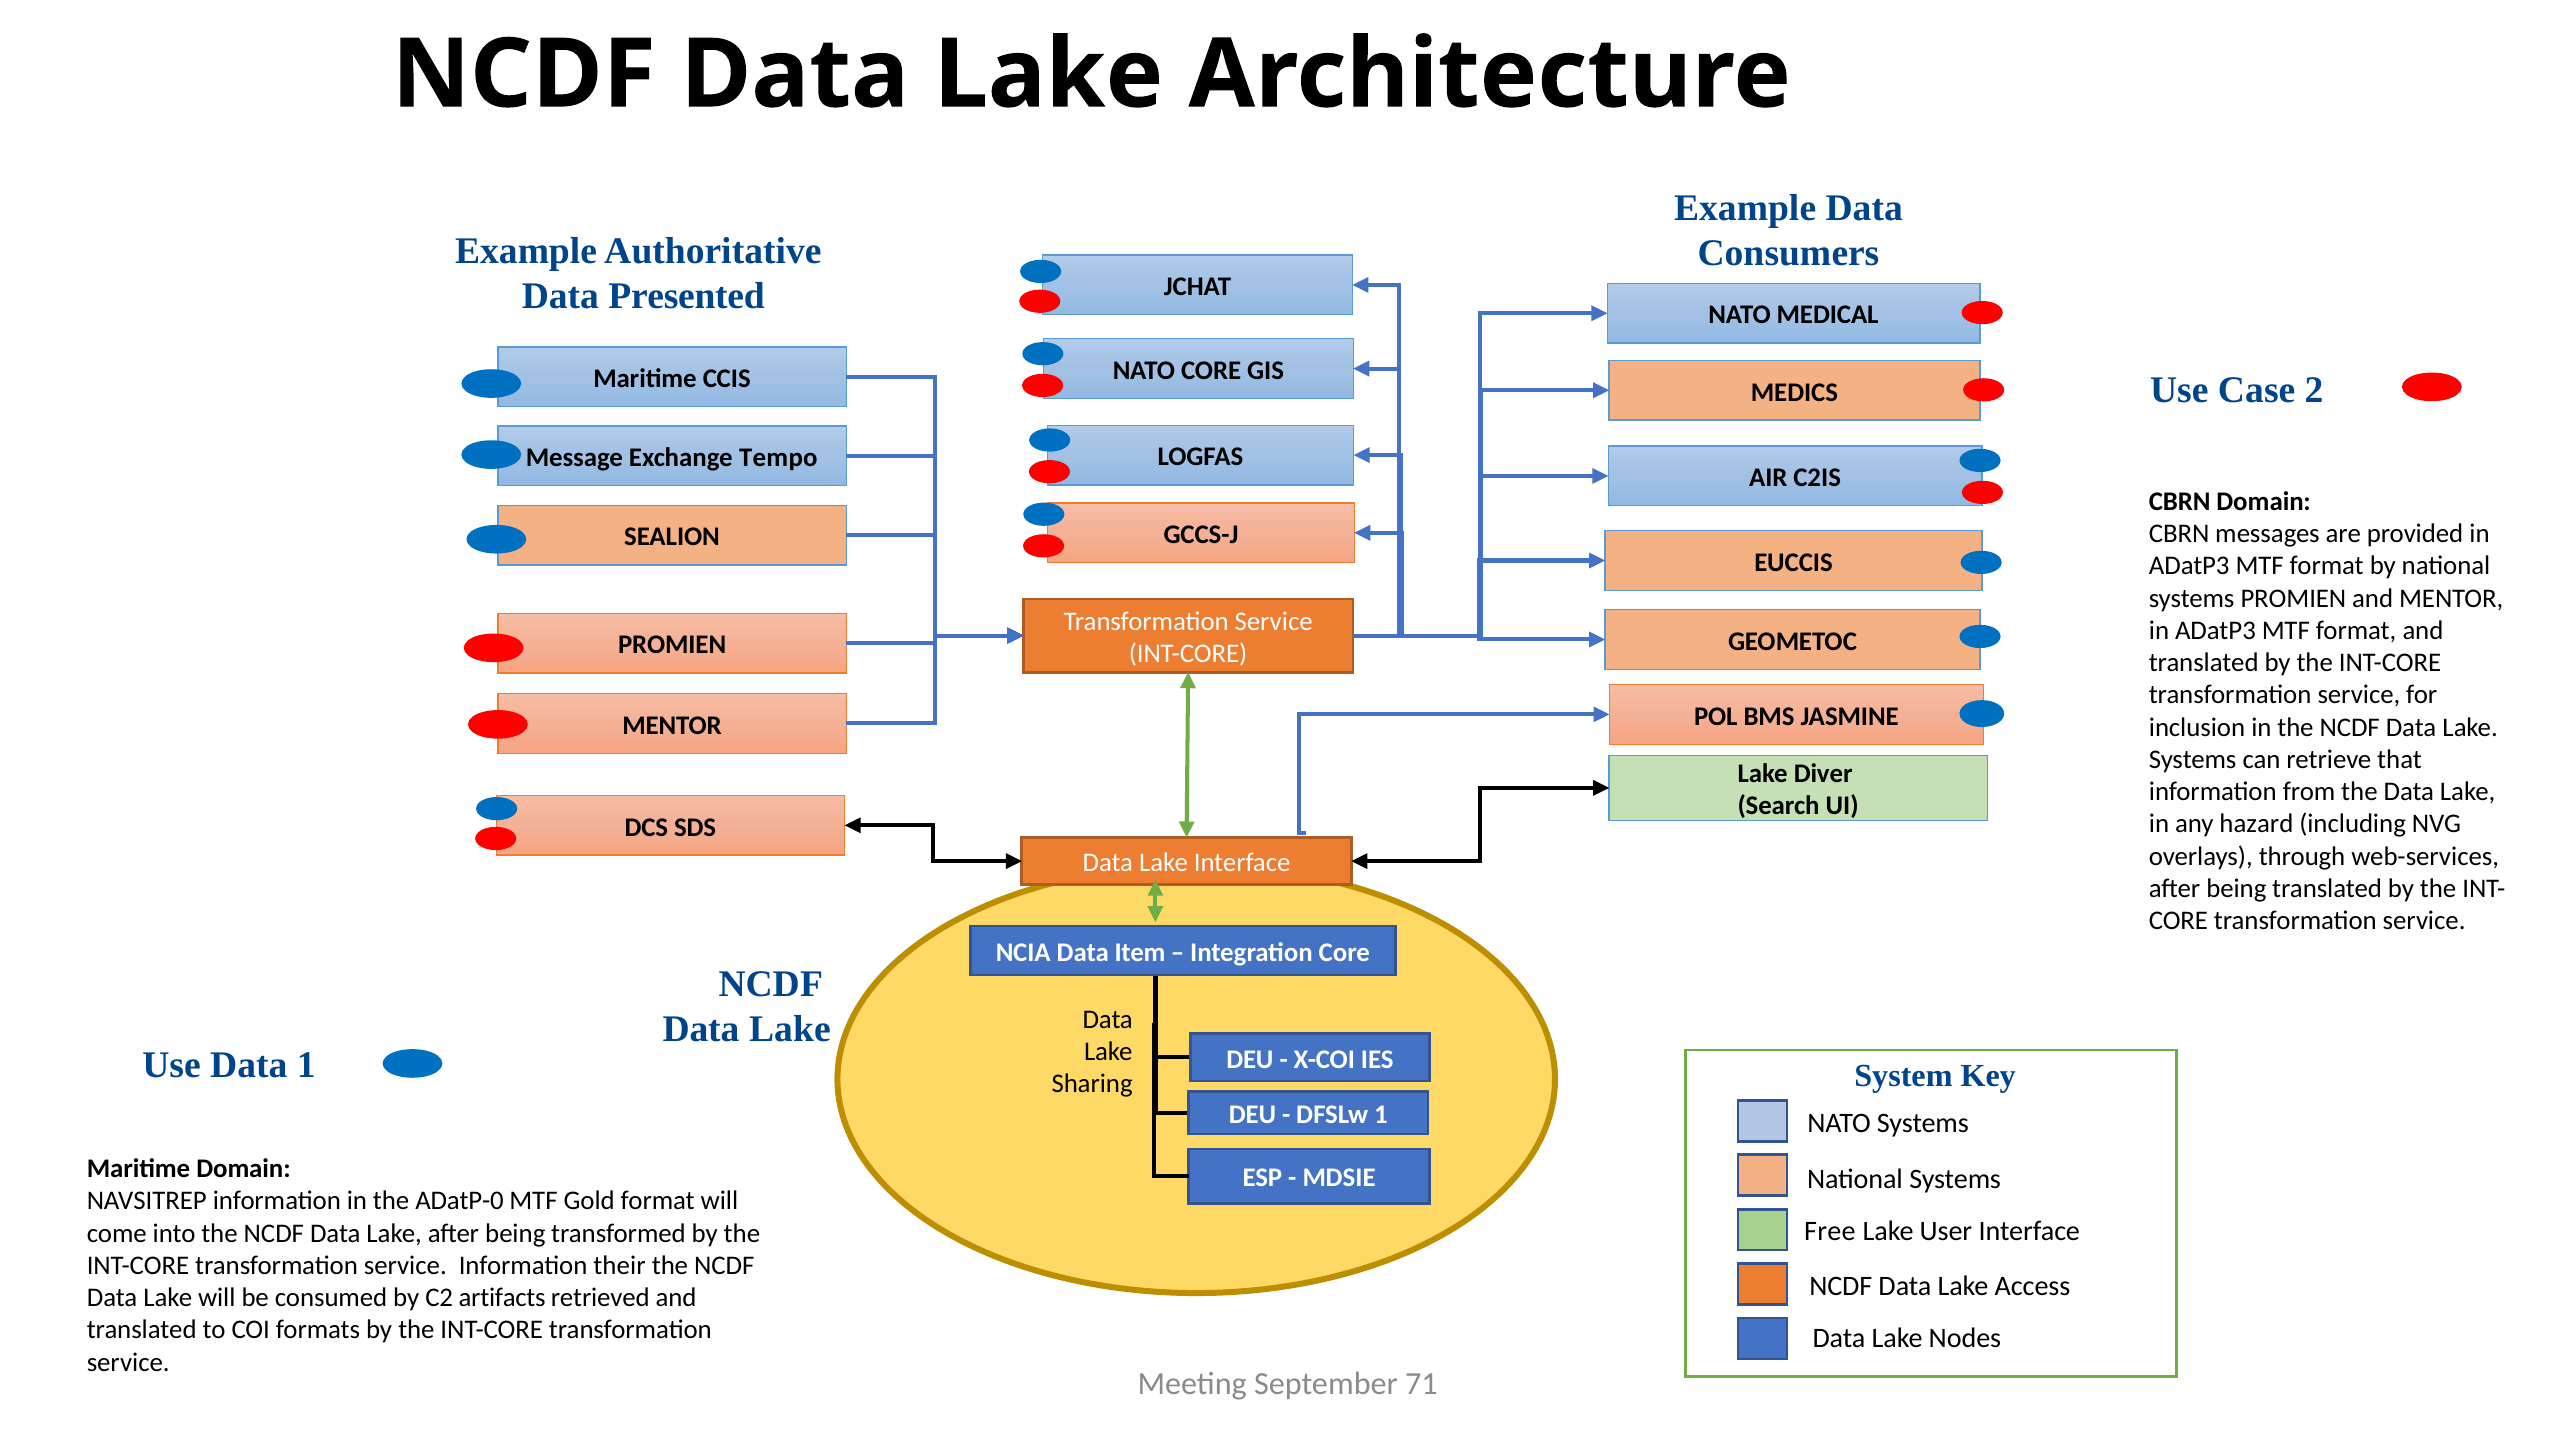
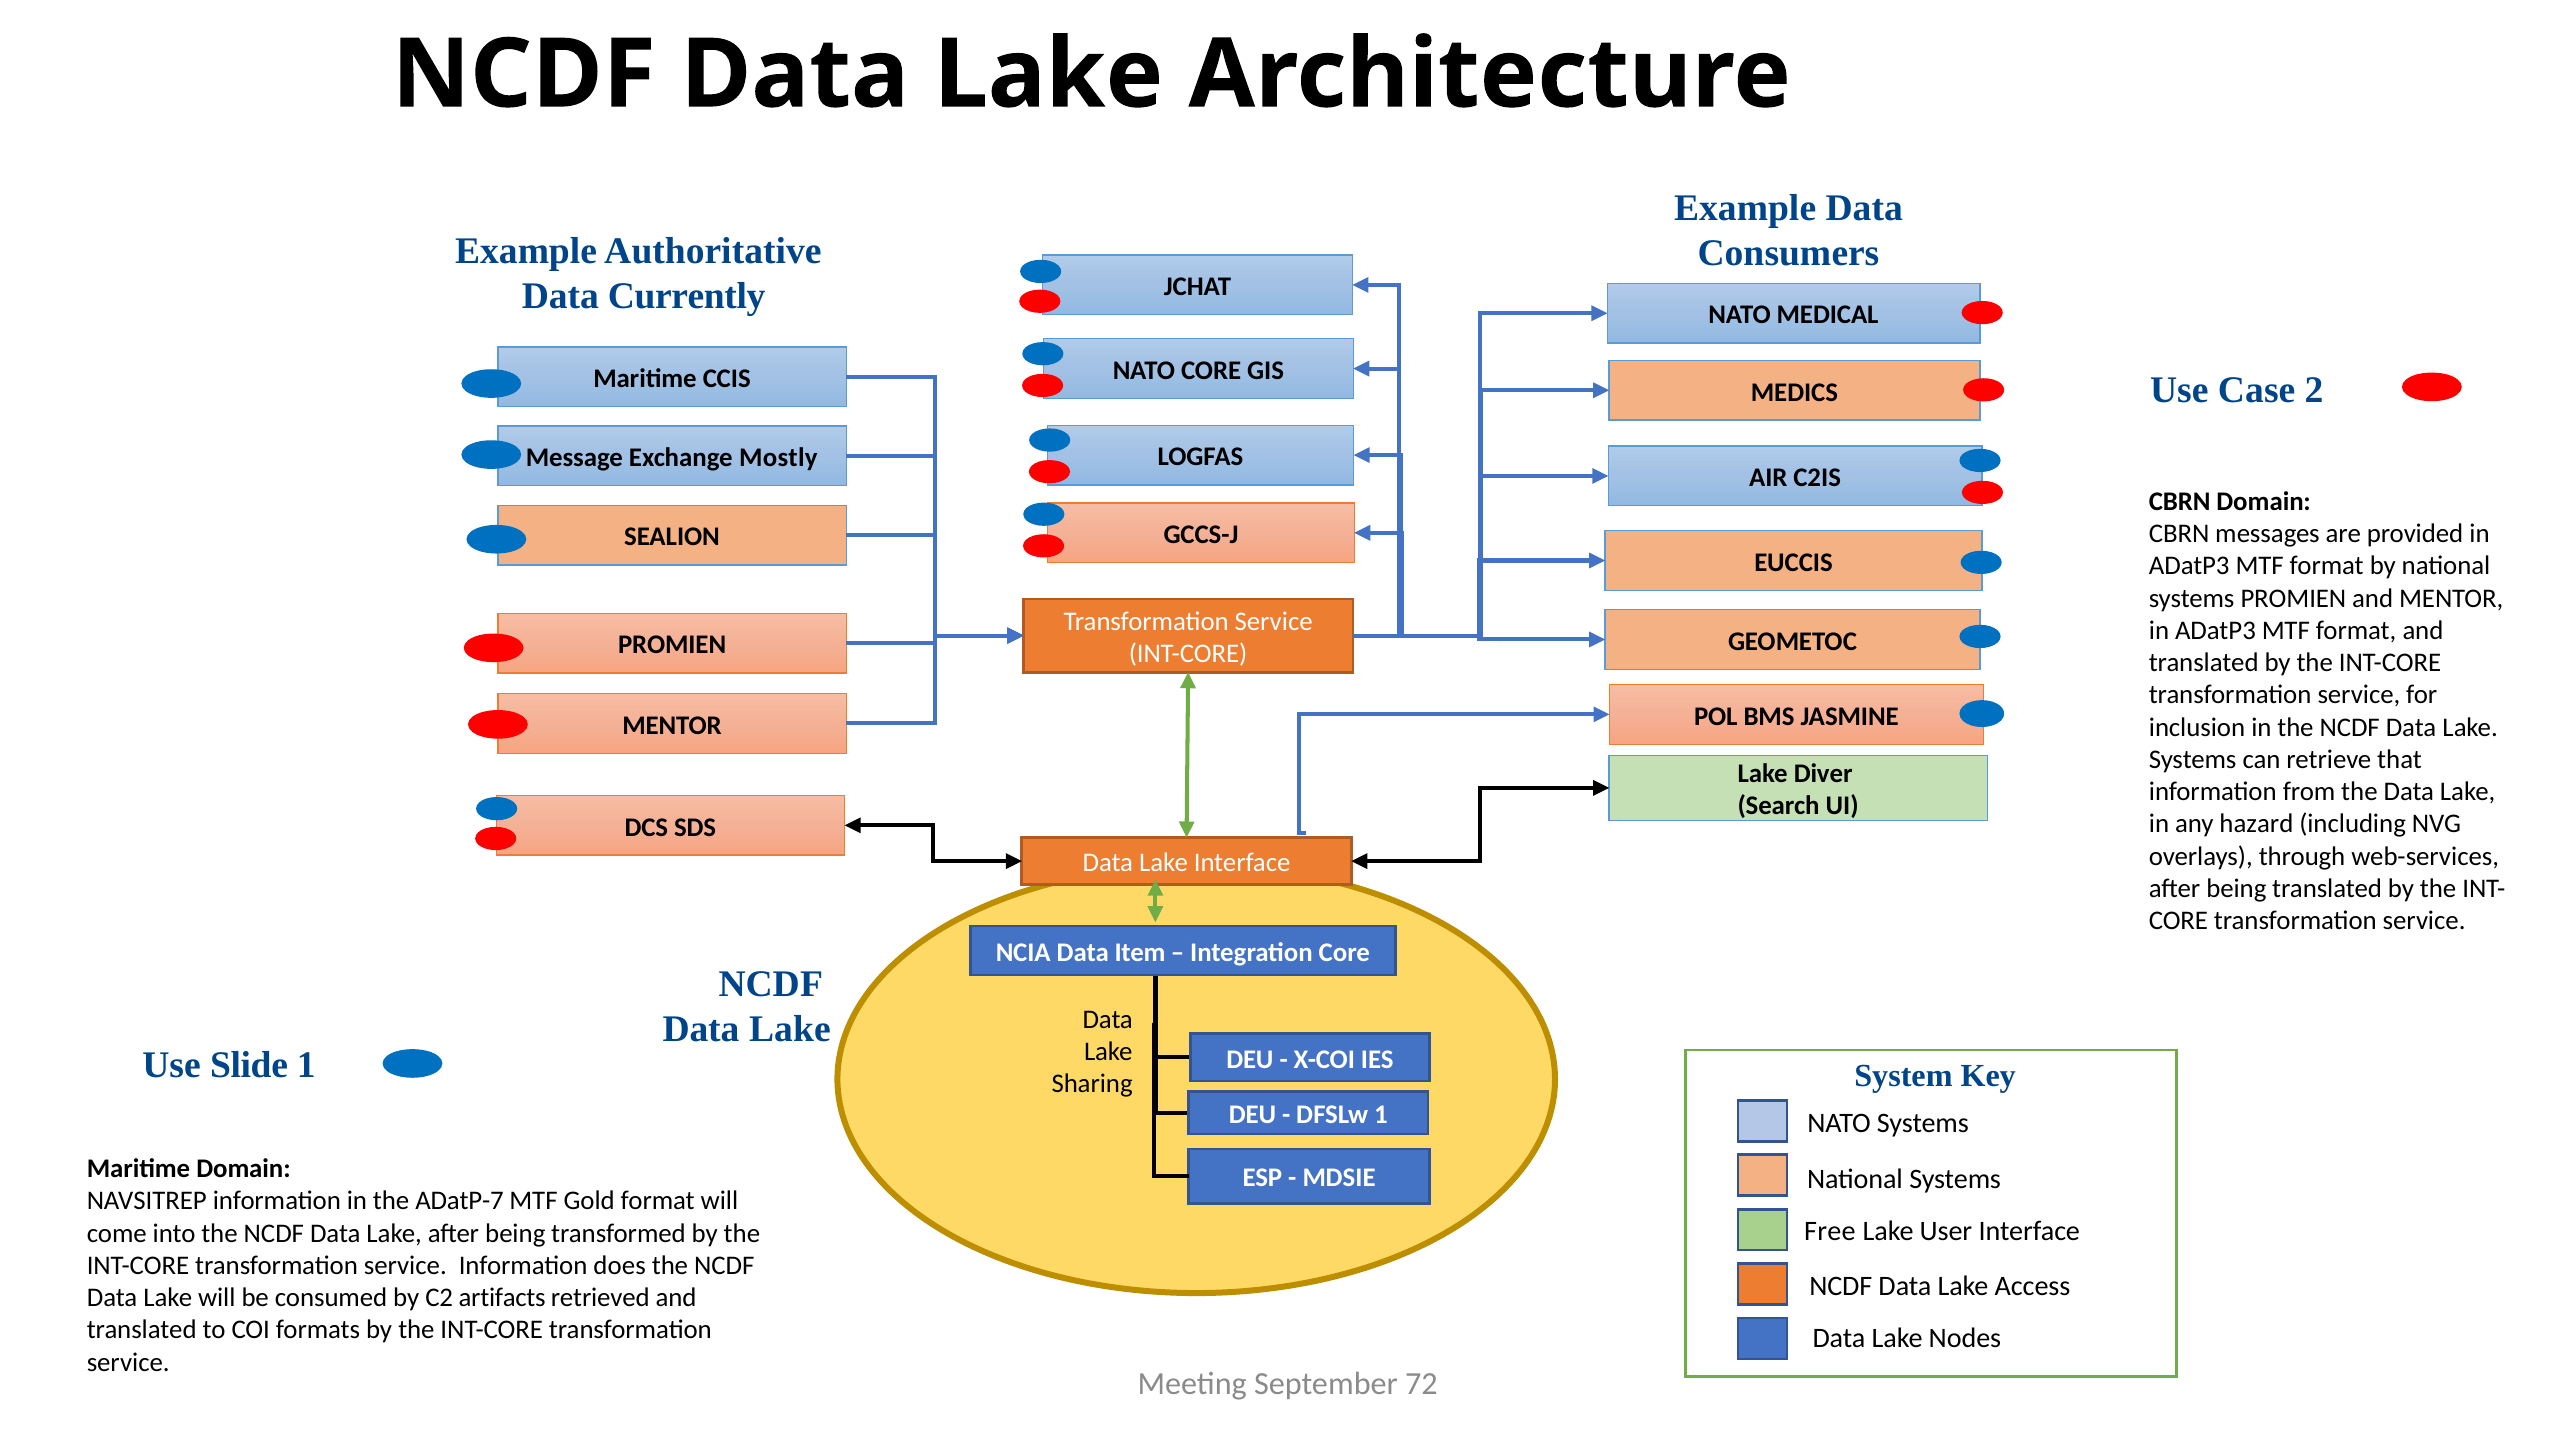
Presented: Presented -> Currently
Tempo: Tempo -> Mostly
Use Data: Data -> Slide
ADatP-0: ADatP-0 -> ADatP-7
their: their -> does
71: 71 -> 72
